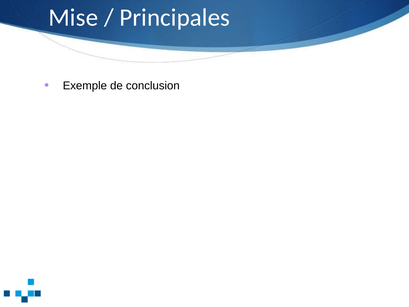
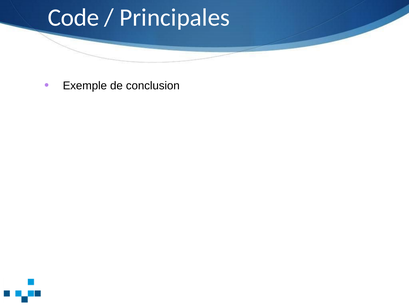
Mise: Mise -> Code
